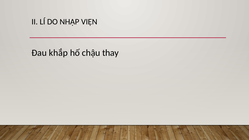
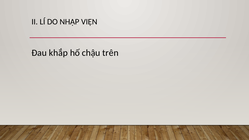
thay: thay -> trên
